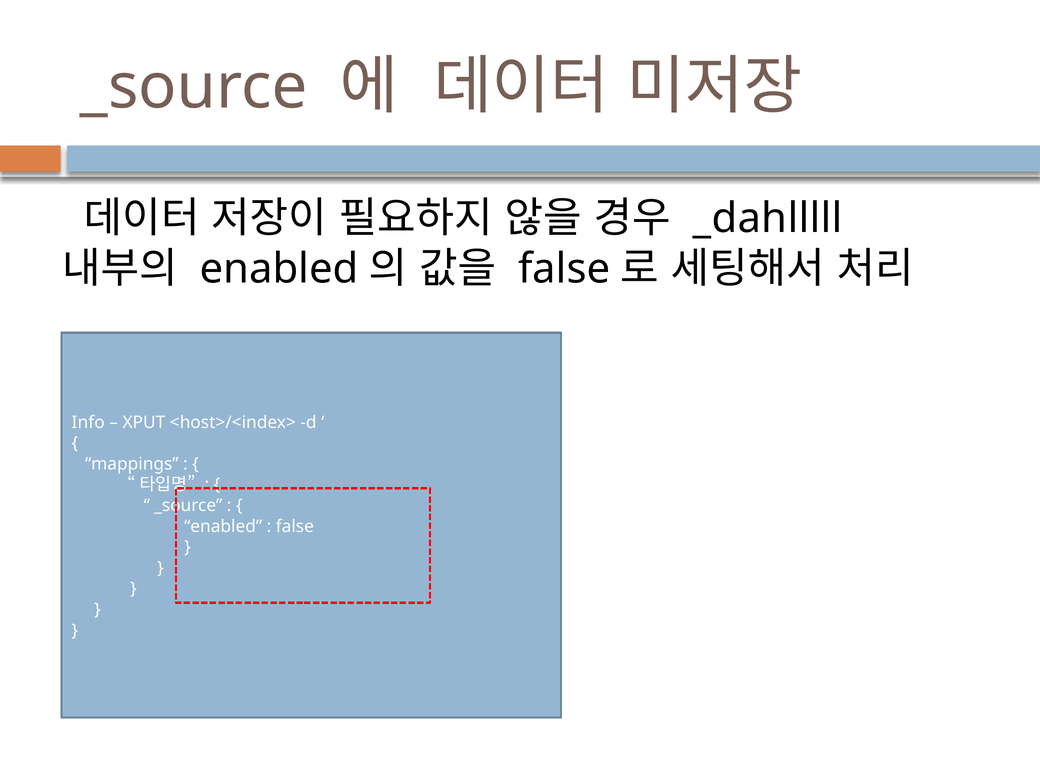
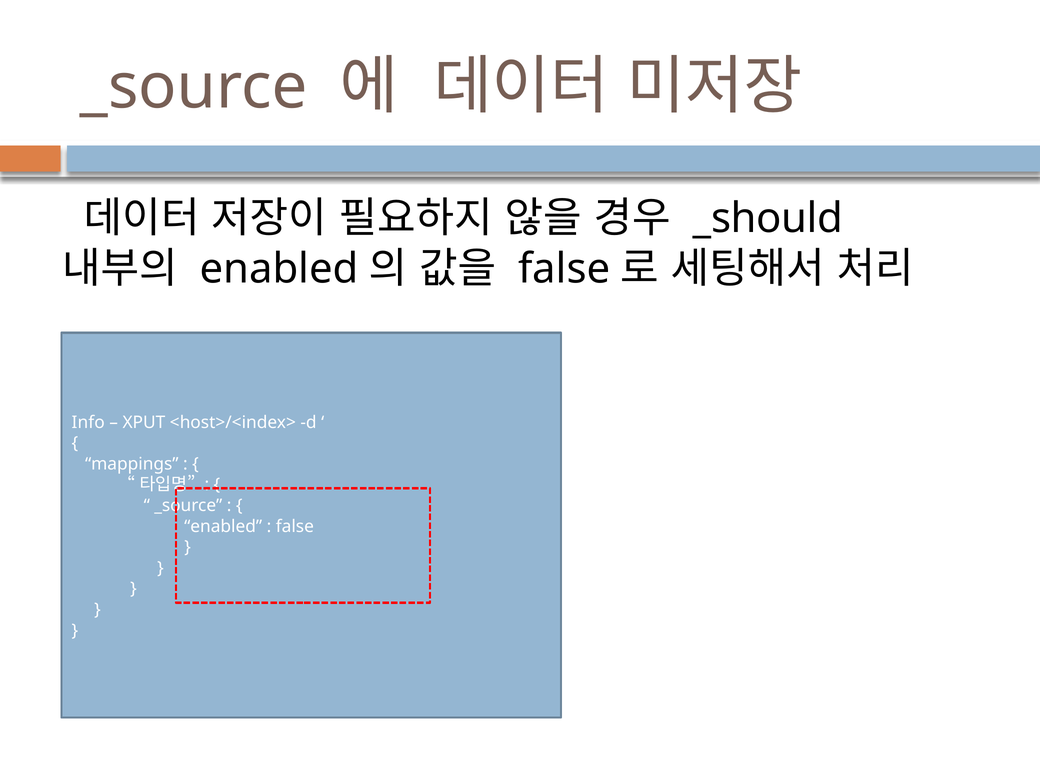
_dahlllll: _dahlllll -> _should
